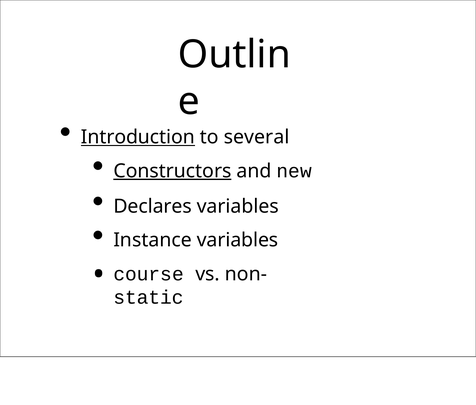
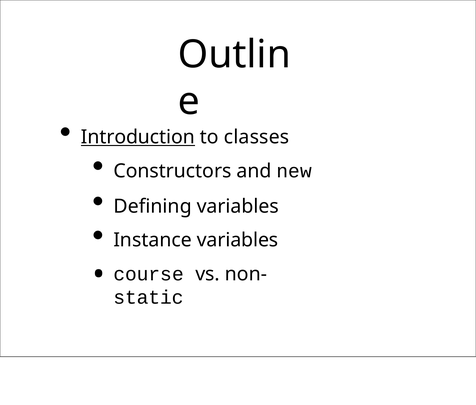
several: several -> classes
Constructors underline: present -> none
Declares: Declares -> Defining
